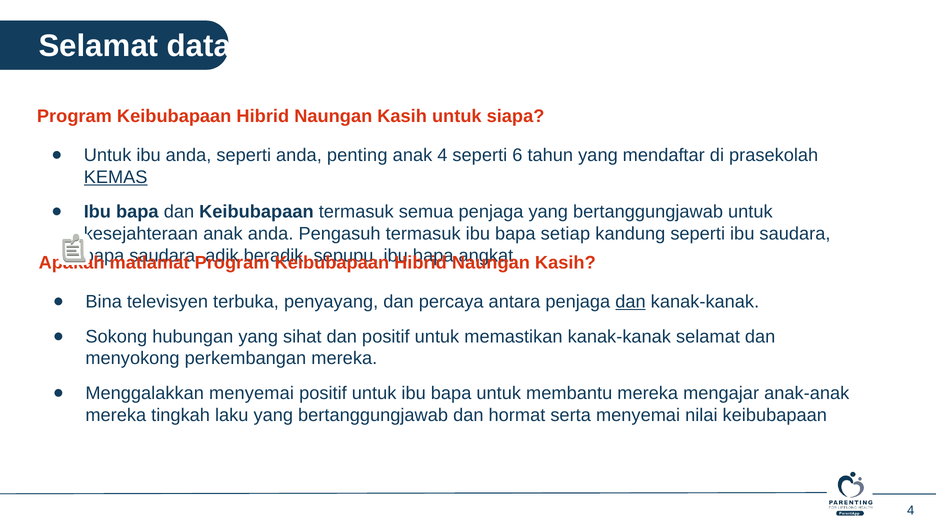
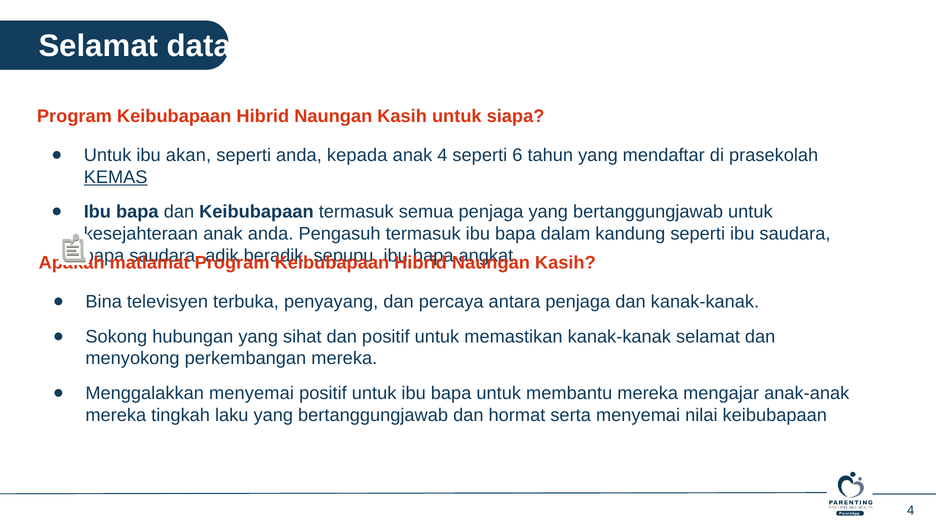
ibu anda: anda -> akan
penting: penting -> kepada
setiap: setiap -> dalam
dan at (631, 302) underline: present -> none
